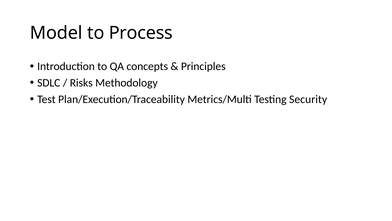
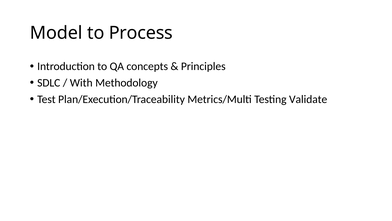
Risks: Risks -> With
Security: Security -> Validate
